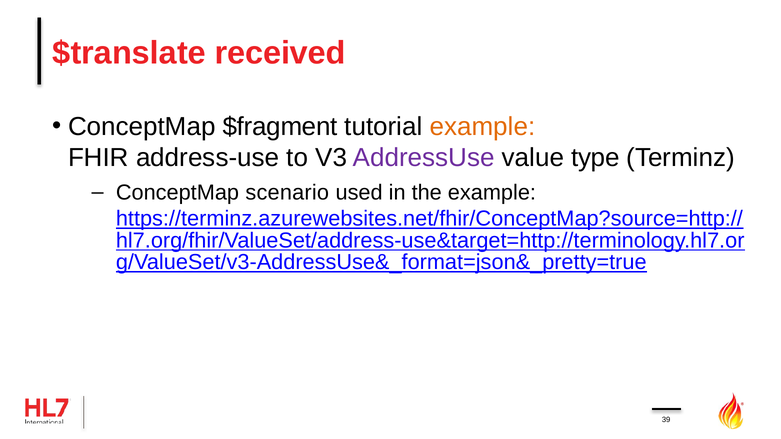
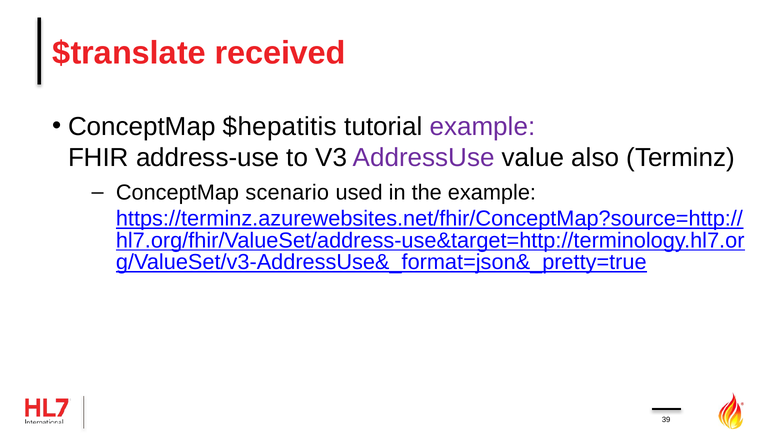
$fragment: $fragment -> $hepatitis
example at (482, 127) colour: orange -> purple
type: type -> also
